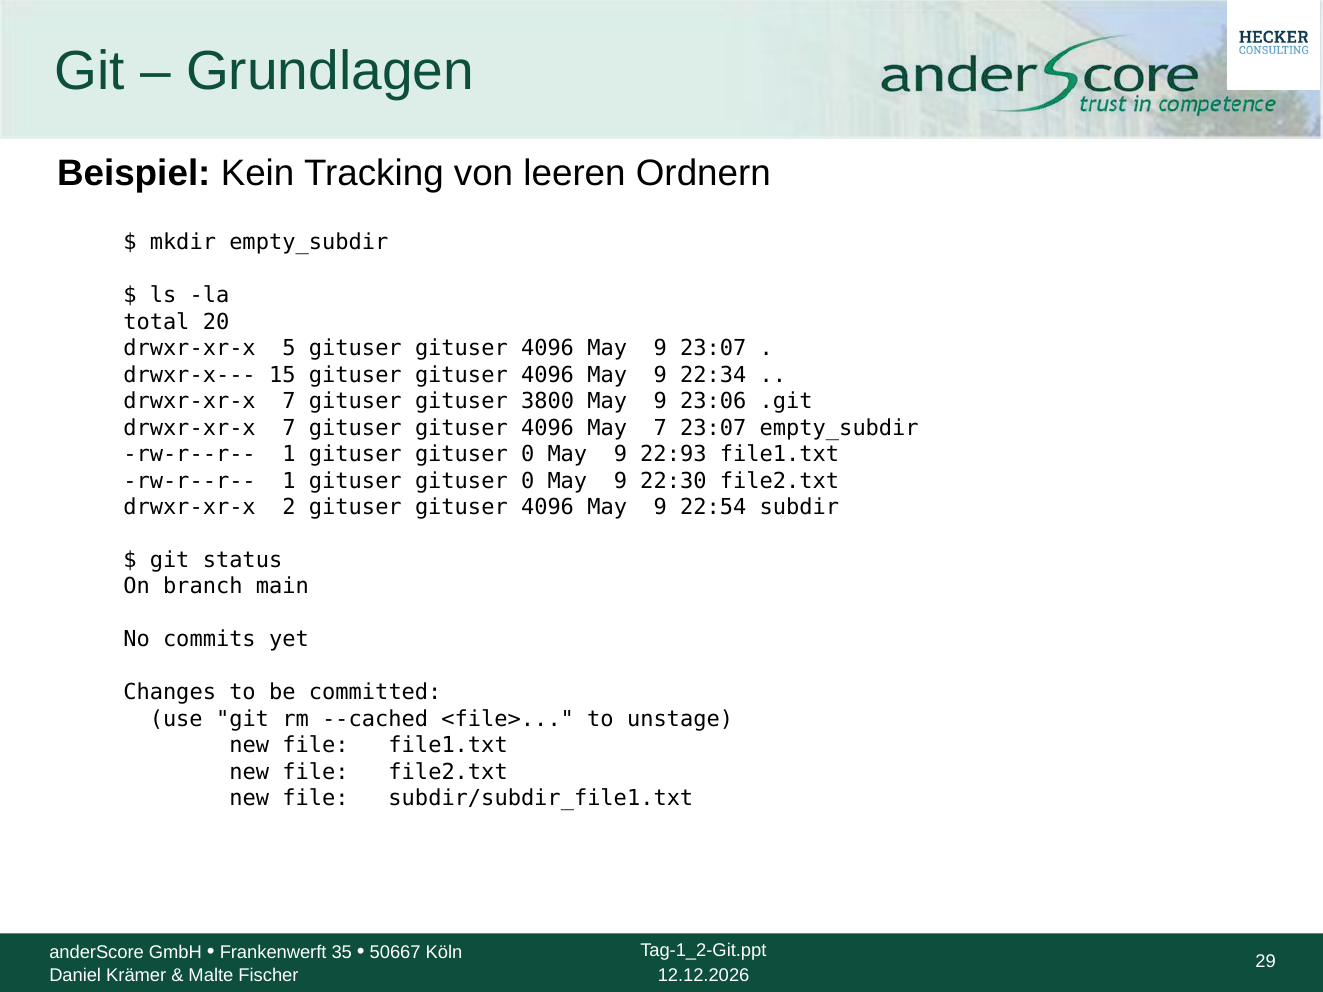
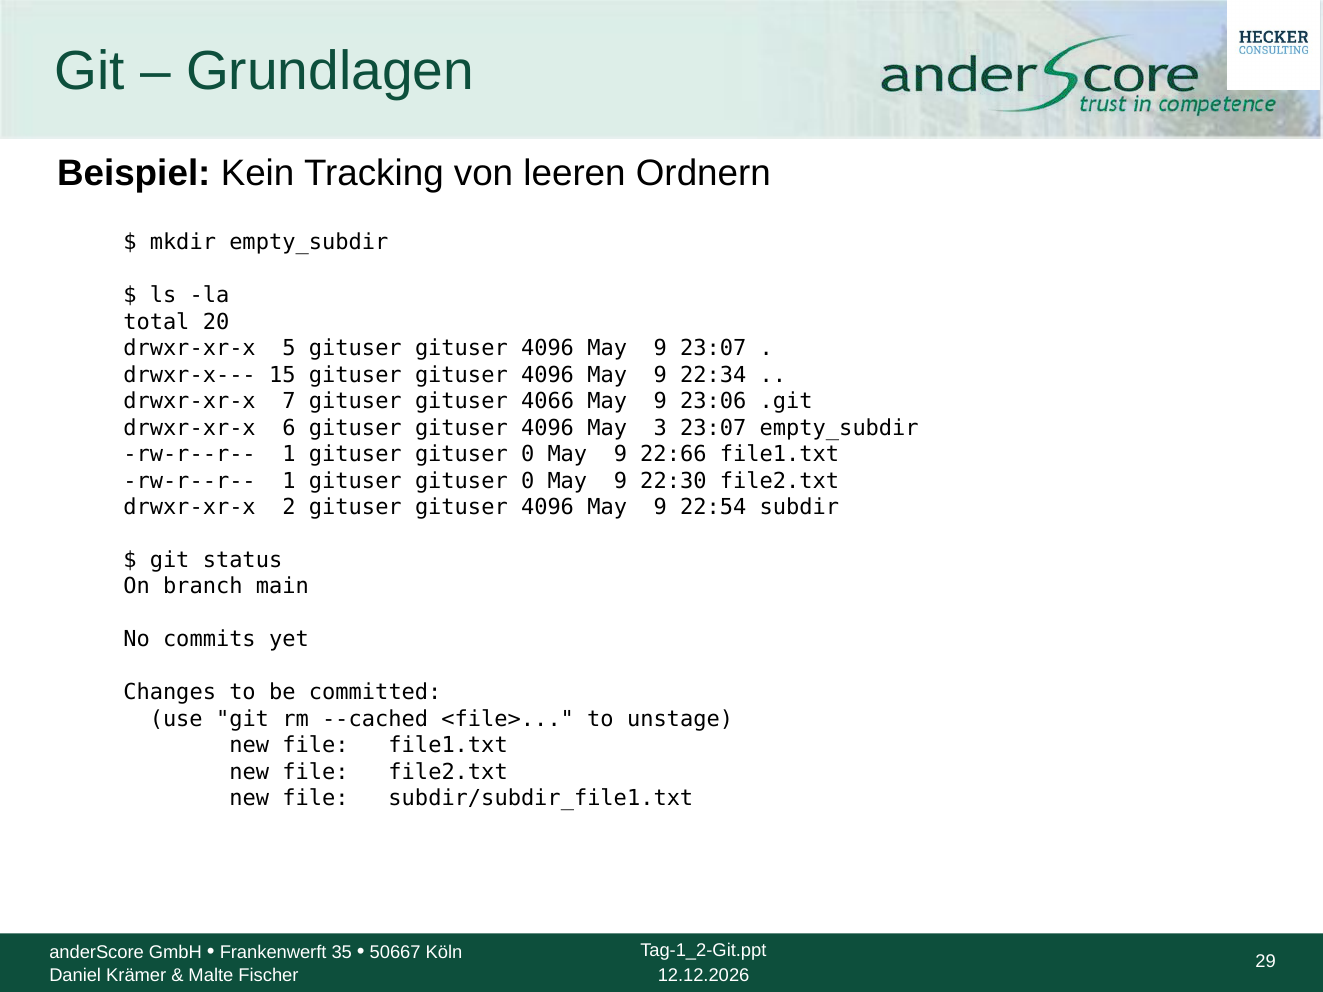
3800: 3800 -> 4066
7 at (289, 428): 7 -> 6
May 7: 7 -> 3
22:93: 22:93 -> 22:66
